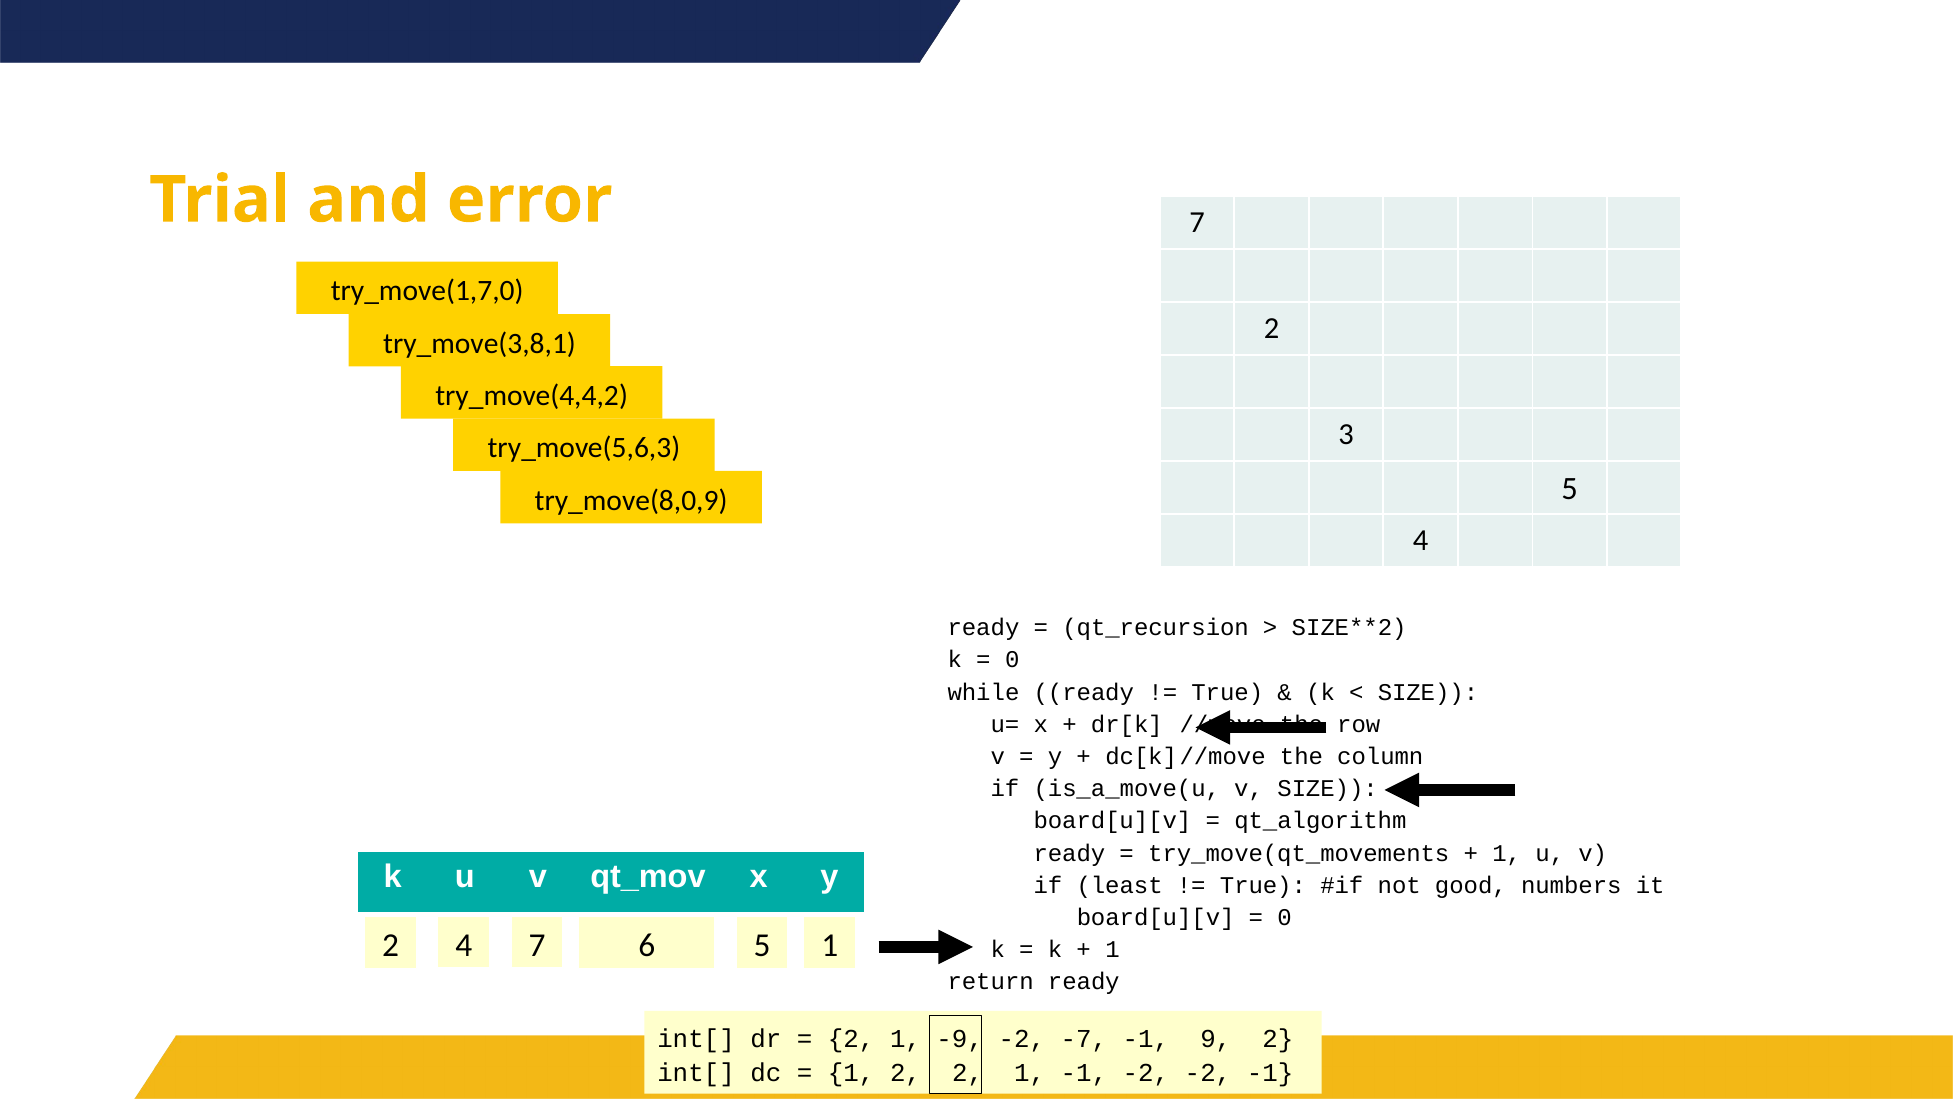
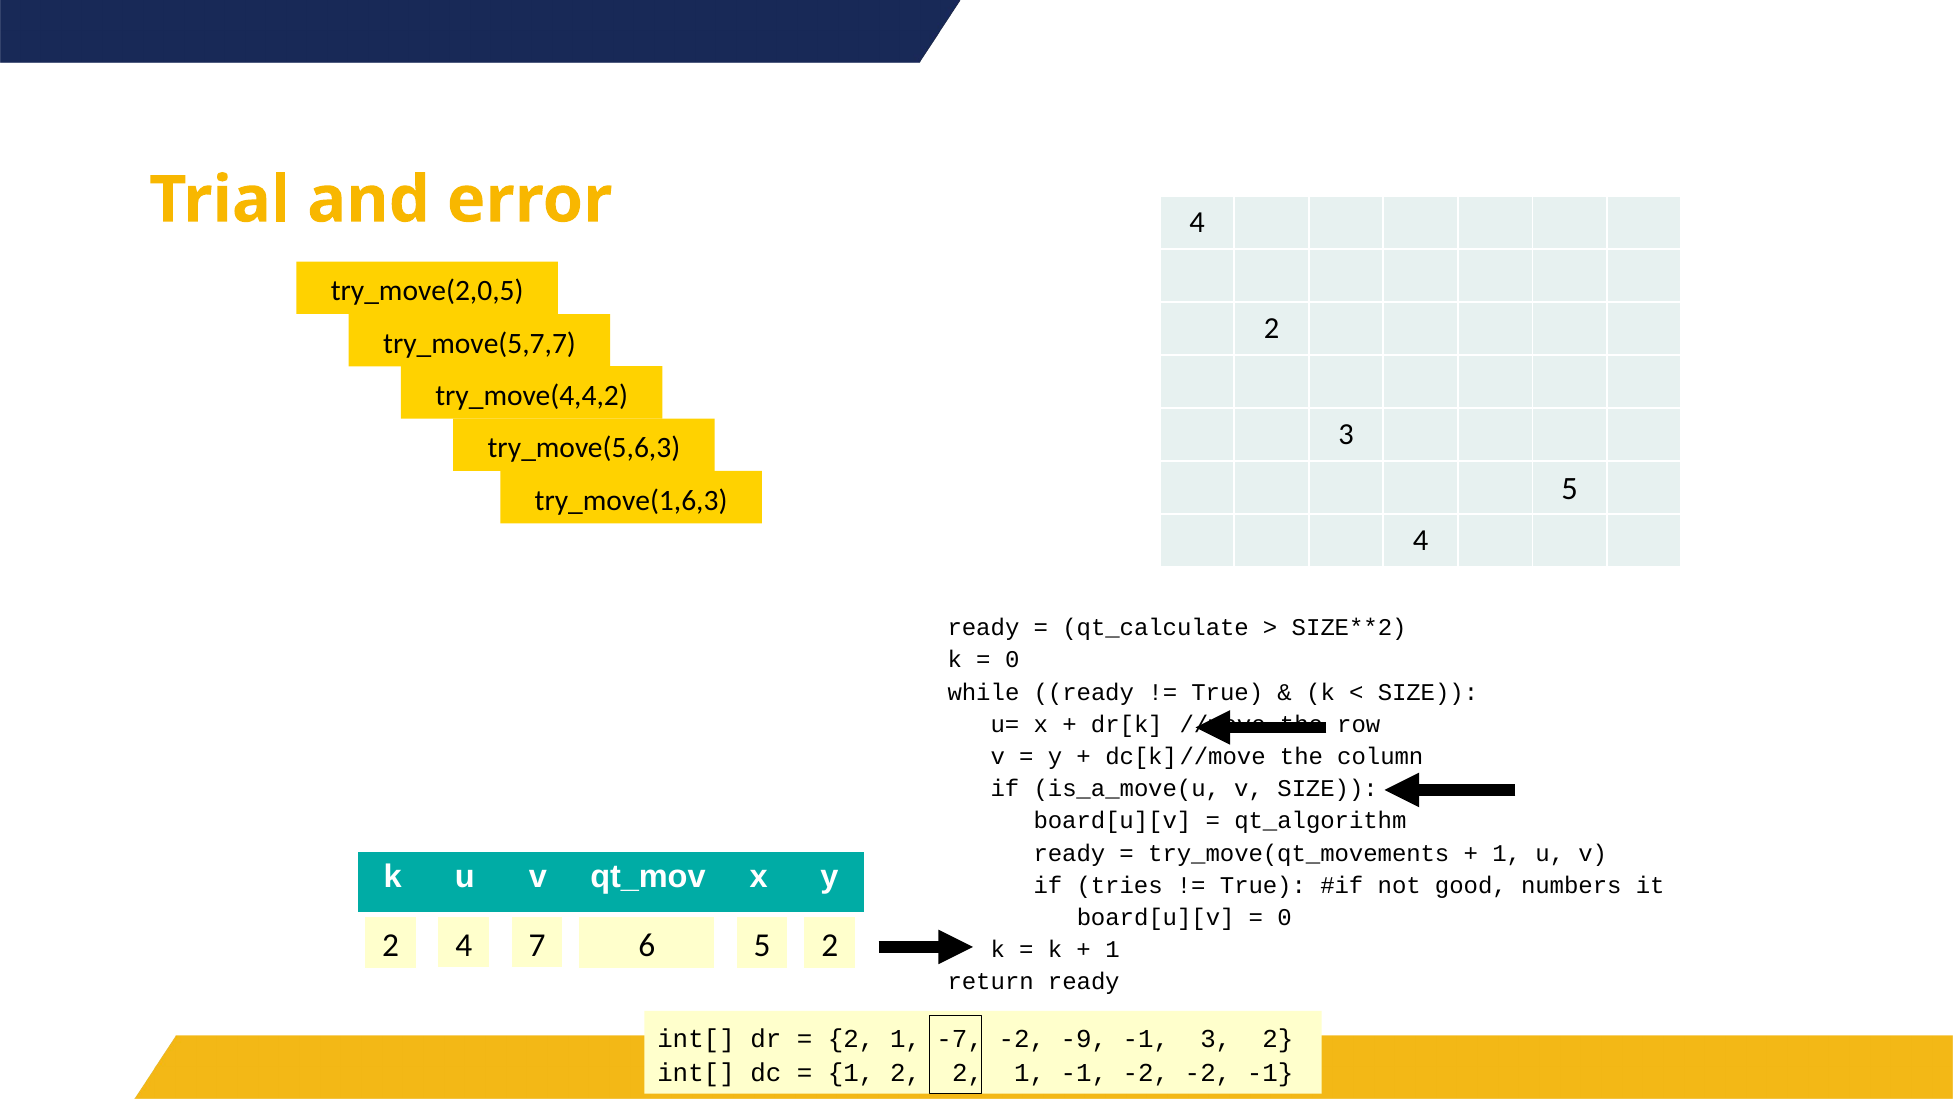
error 7: 7 -> 4
try_move(1,7,0: try_move(1,7,0 -> try_move(2,0,5
try_move(3,8,1: try_move(3,8,1 -> try_move(5,7,7
try_move(8,0,9: try_move(8,0,9 -> try_move(1,6,3
qt_recursion: qt_recursion -> qt_calculate
least: least -> tries
5 1: 1 -> 2
-9: -9 -> -7
-7: -7 -> -9
-1 9: 9 -> 3
